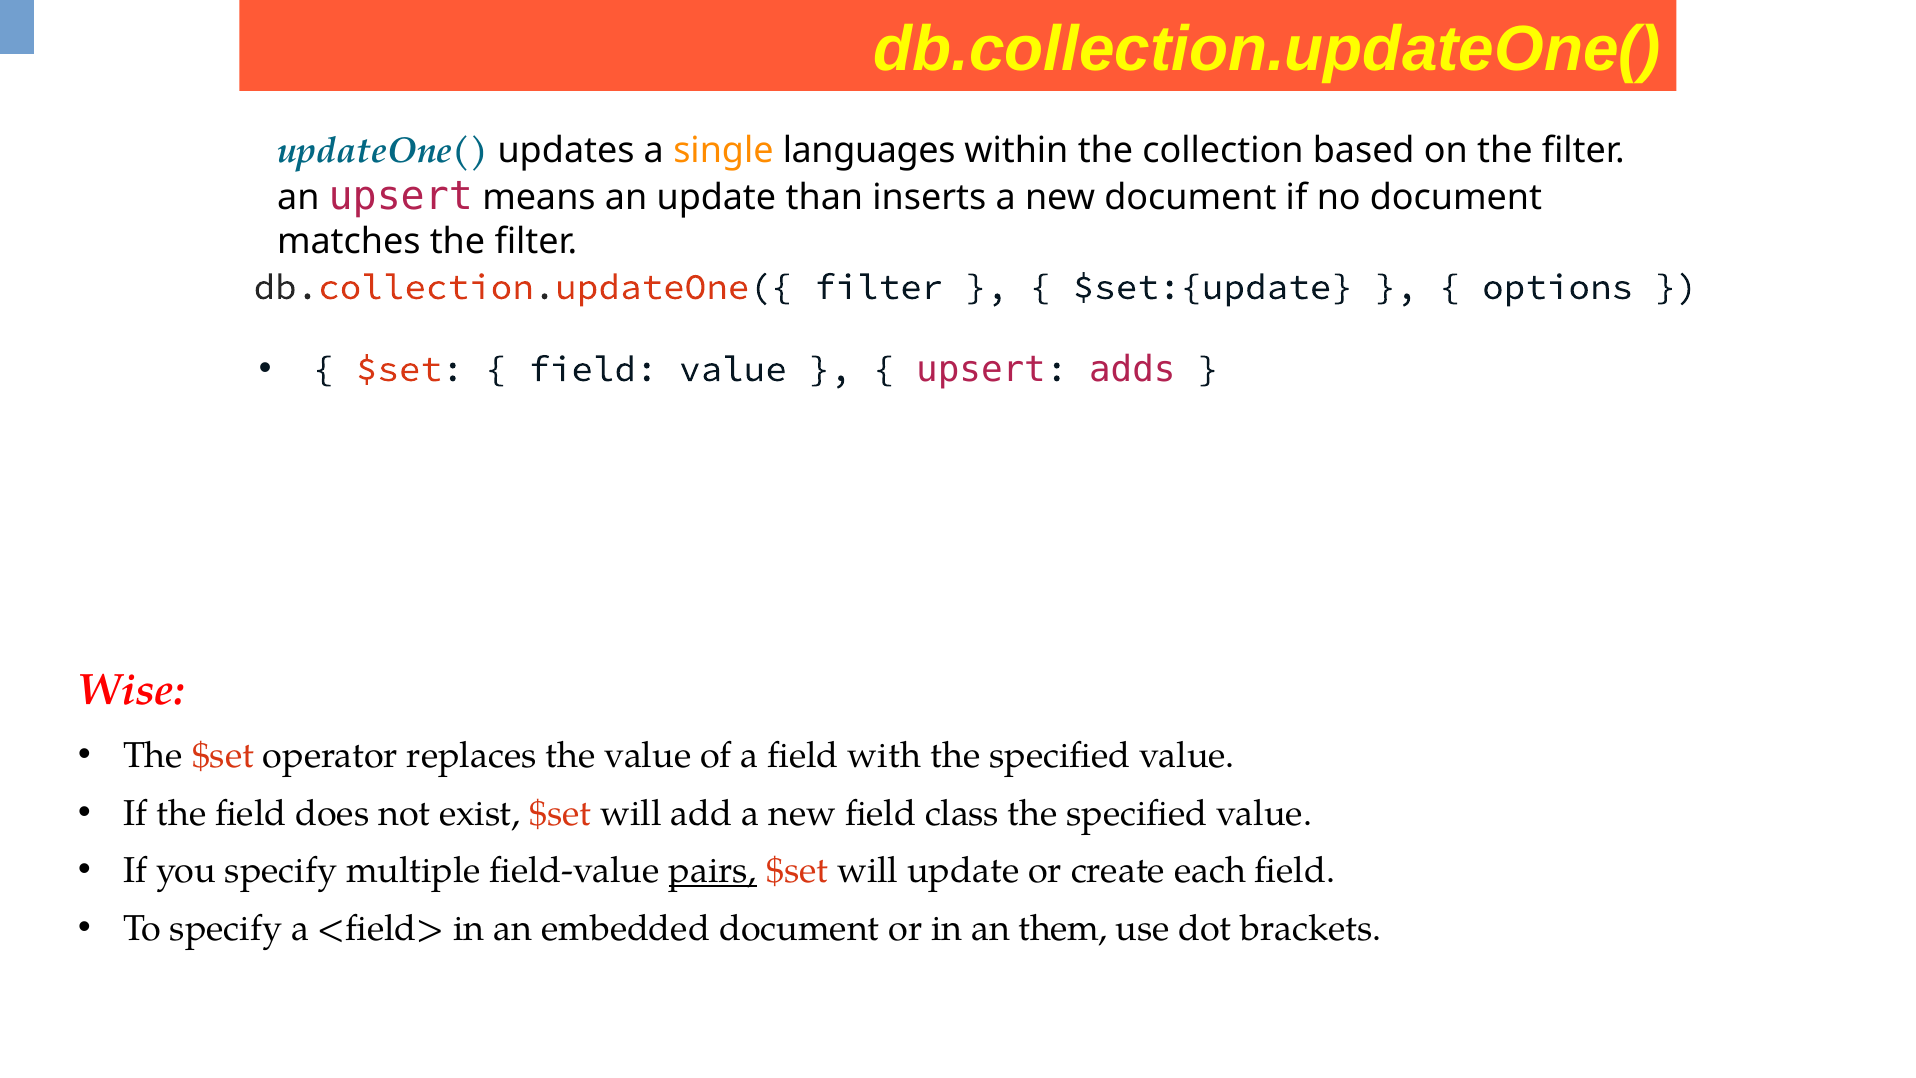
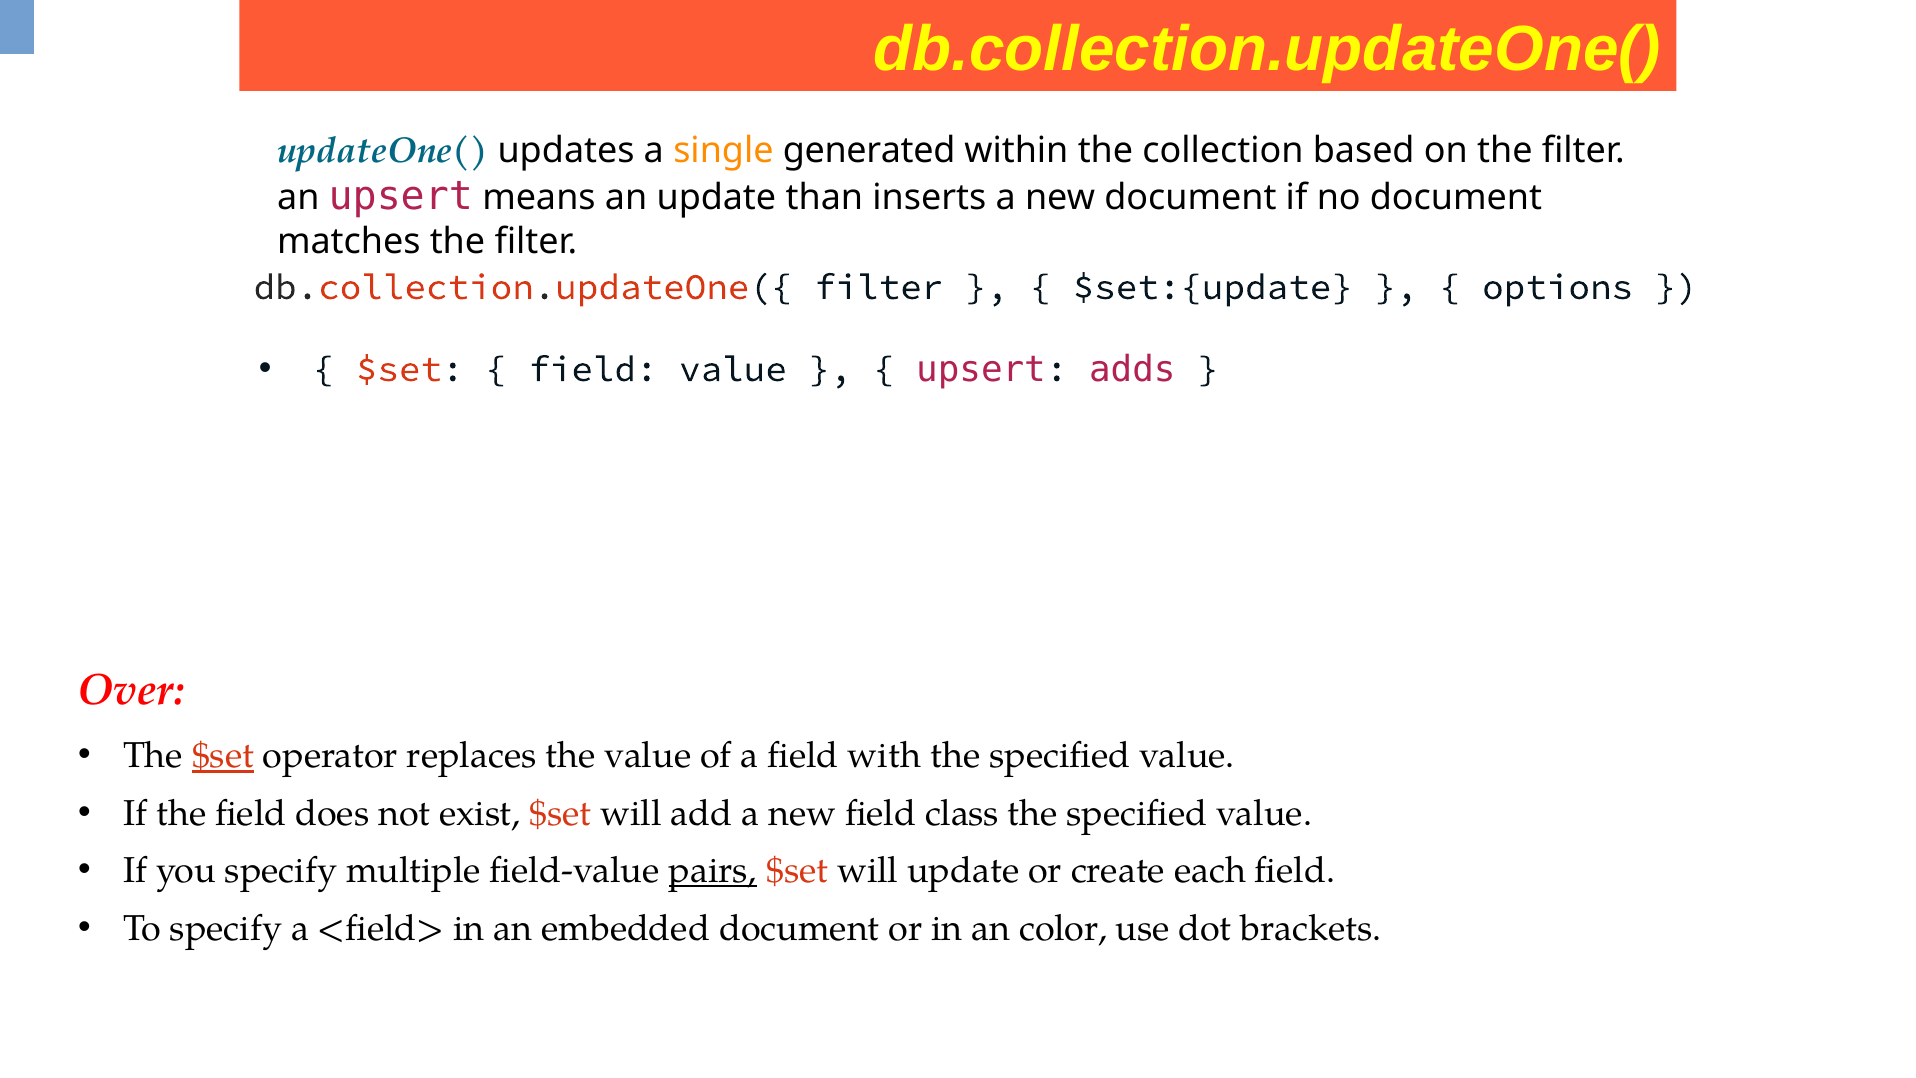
languages: languages -> generated
Wise: Wise -> Over
$set at (223, 756) underline: none -> present
them: them -> color
